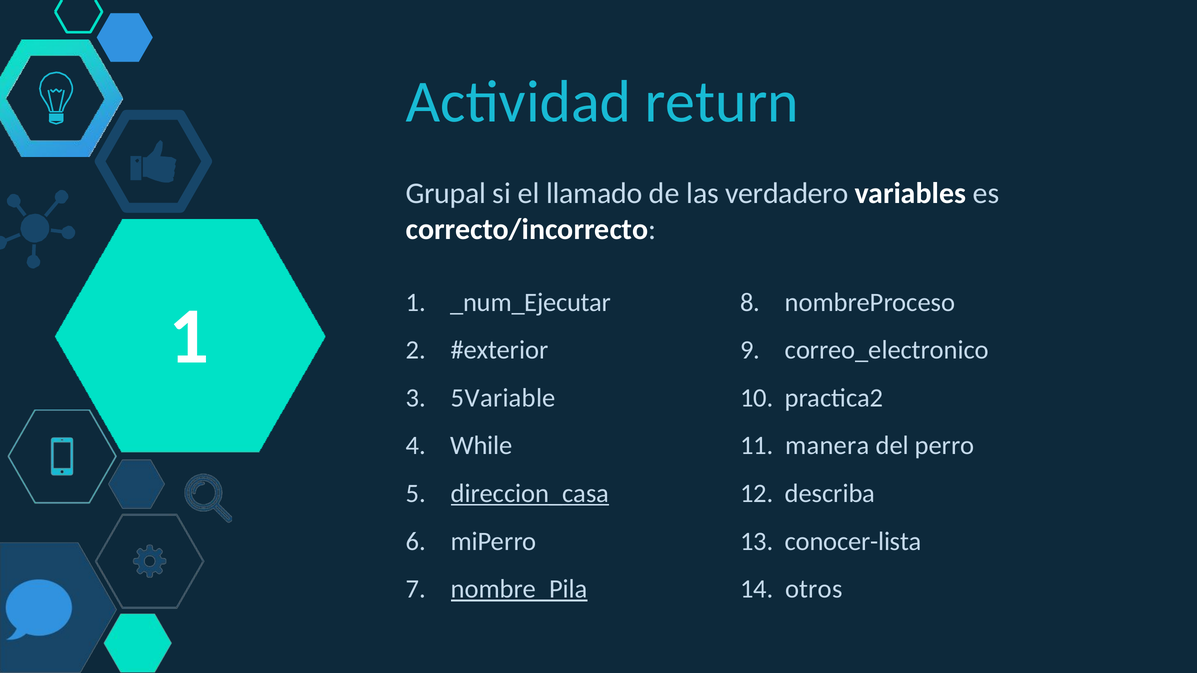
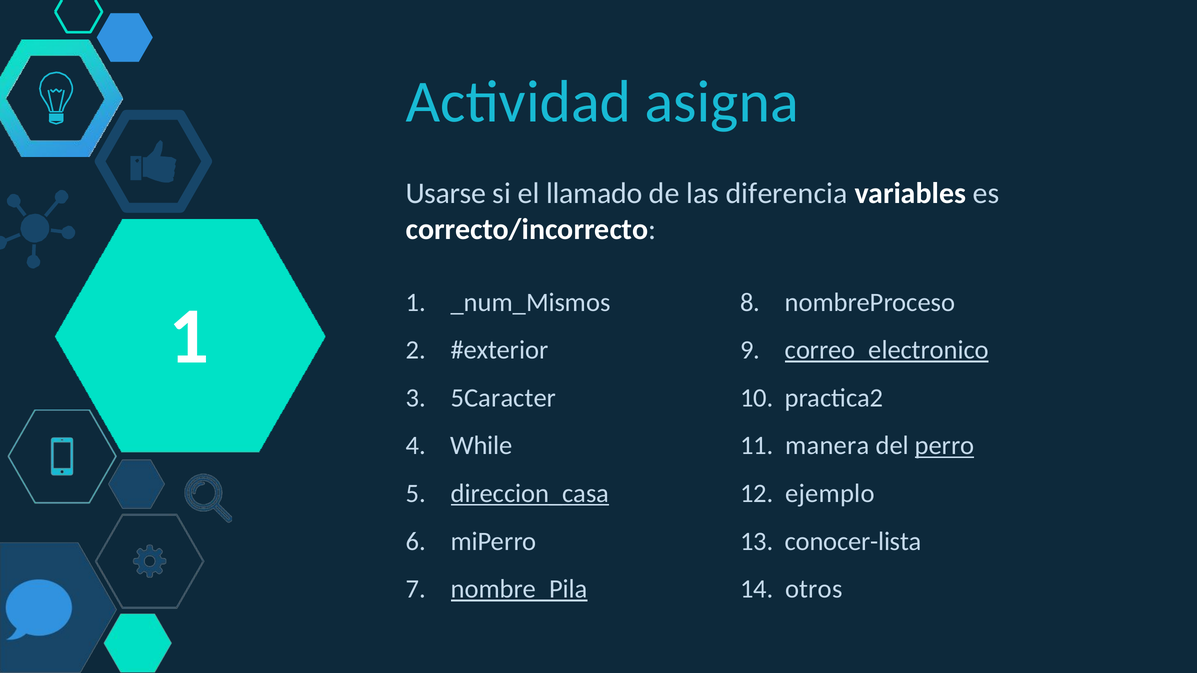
return: return -> asigna
Grupal: Grupal -> Usarse
verdadero: verdadero -> diferencia
_num_Ejecutar: _num_Ejecutar -> _num_Mismos
correo_electronico underline: none -> present
5Variable: 5Variable -> 5Caracter
perro underline: none -> present
describa: describa -> ejemplo
